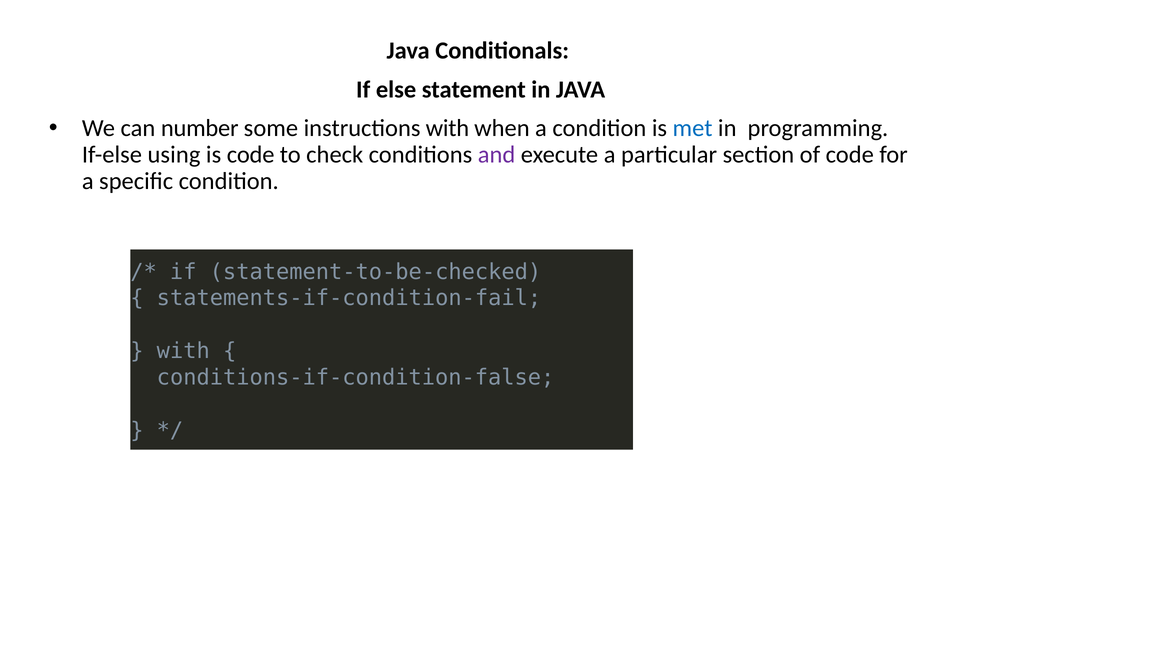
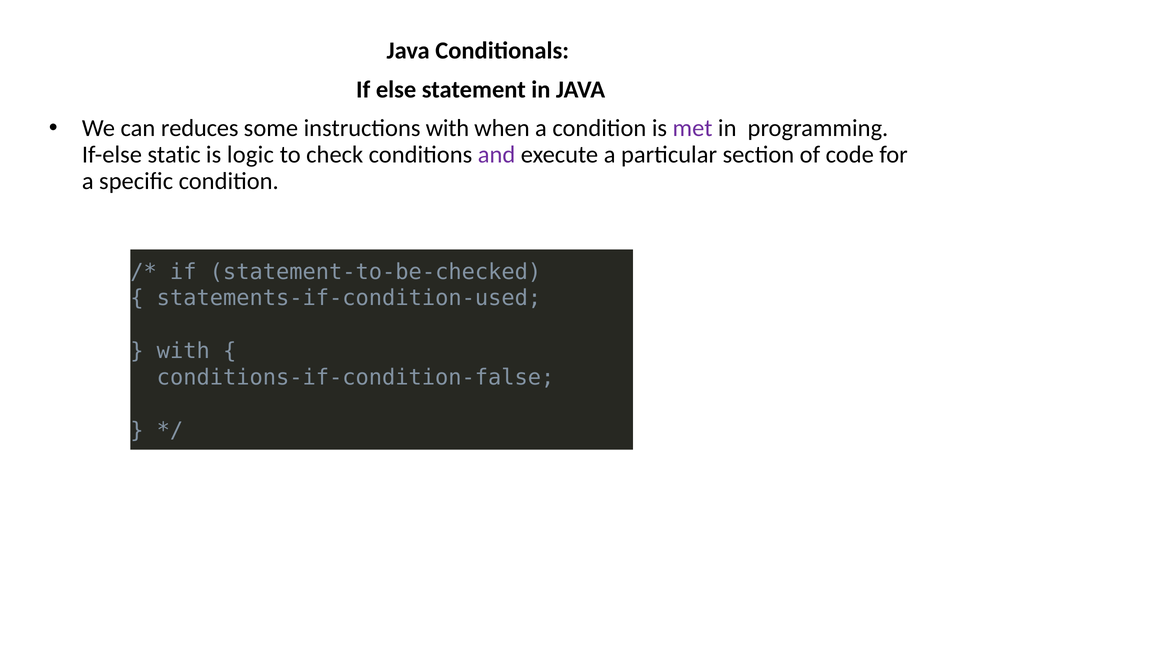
number: number -> reduces
met colour: blue -> purple
using: using -> static
is code: code -> logic
statements-if-condition-fail: statements-if-condition-fail -> statements-if-condition-used
